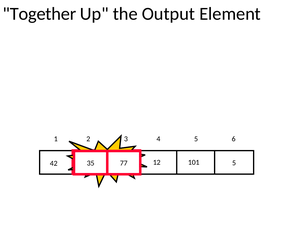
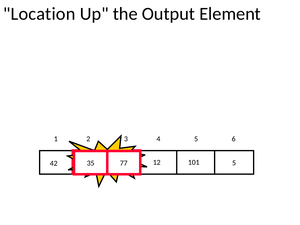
Together: Together -> Location
